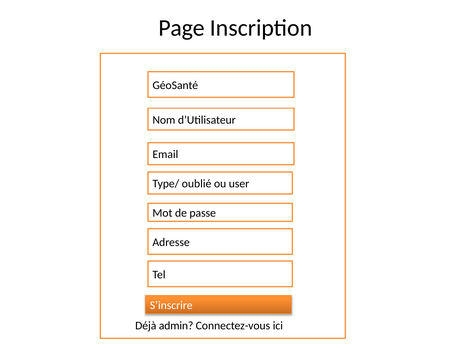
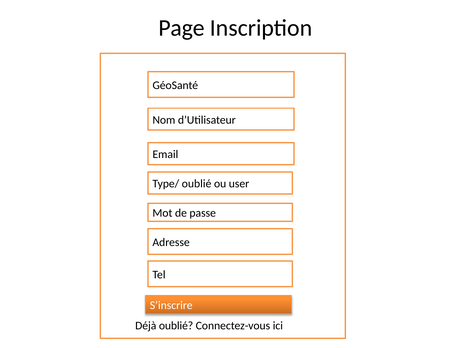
Déjà admin: admin -> oublié
